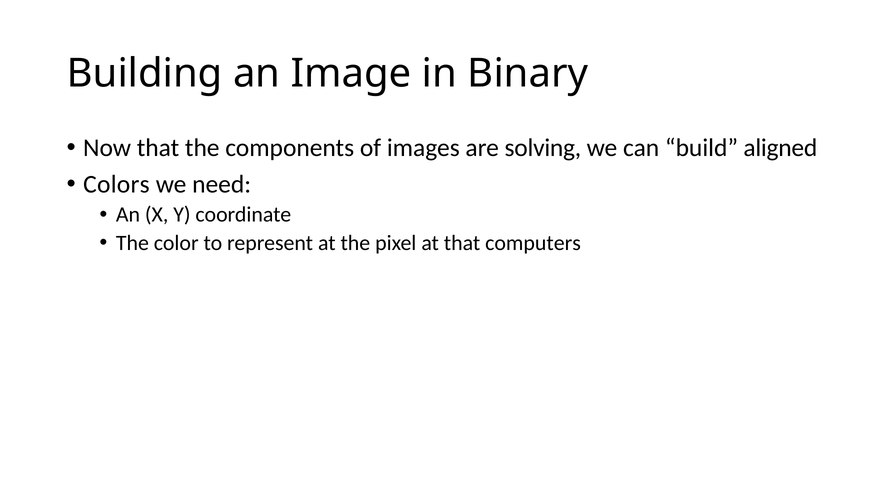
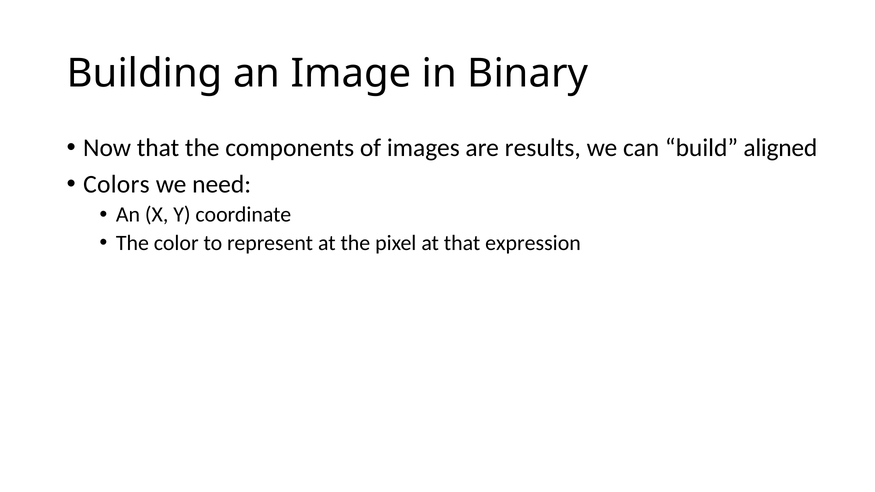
solving: solving -> results
computers: computers -> expression
